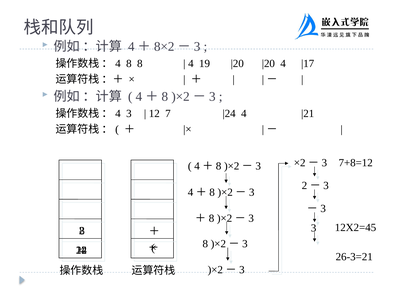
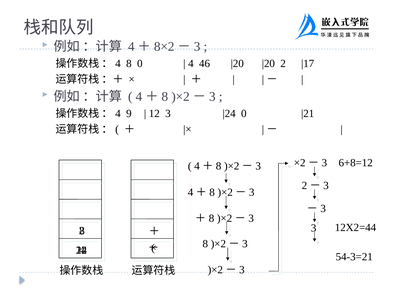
8 8: 8 -> 0
19: 19 -> 46
4 at (283, 64): 4 -> 2
：4 3: 3 -> 9
12 7: 7 -> 3
4 at (244, 114): 4 -> 0
7+8=12: 7+8=12 -> 6+8=12
12X2=45: 12X2=45 -> 12X2=44
26-3=21: 26-3=21 -> 54-3=21
